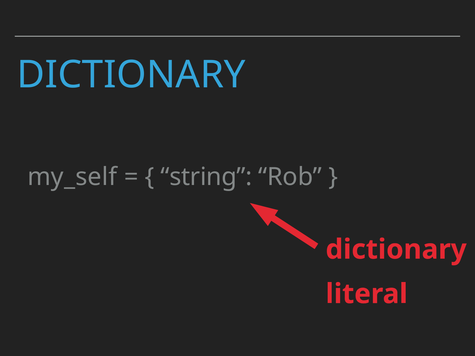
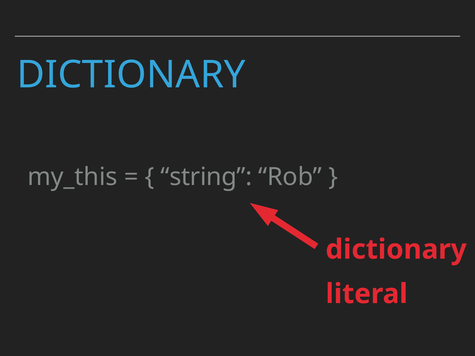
my_self: my_self -> my_this
